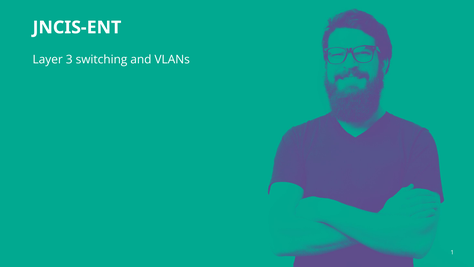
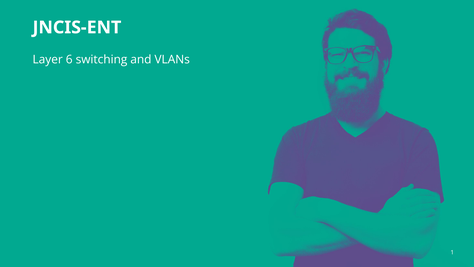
3: 3 -> 6
